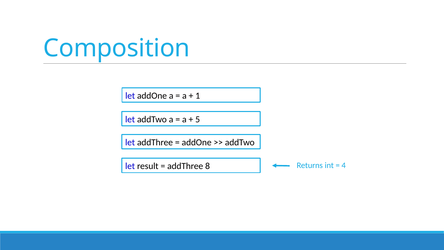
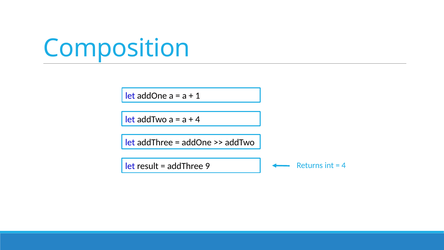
5 at (198, 119): 5 -> 4
8: 8 -> 9
